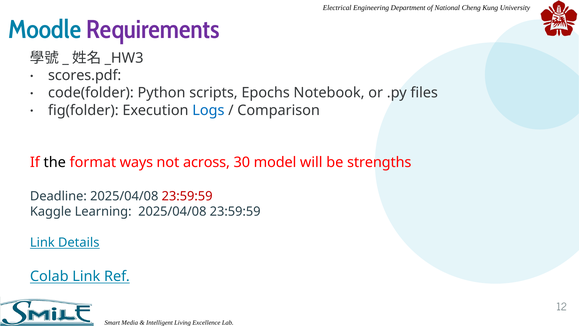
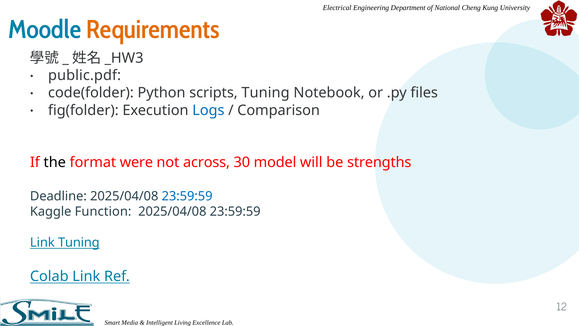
Requirements colour: purple -> orange
scores.pdf: scores.pdf -> public.pdf
scripts Epochs: Epochs -> Tuning
ways: ways -> were
23:59:59 at (187, 196) colour: red -> blue
Learning: Learning -> Function
Link Details: Details -> Tuning
